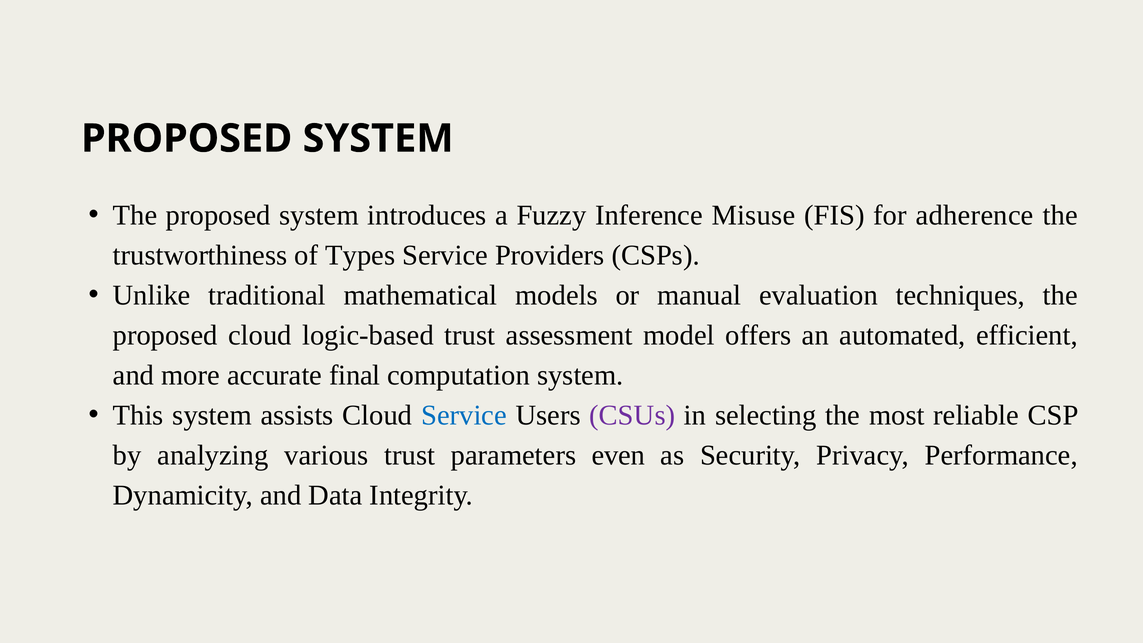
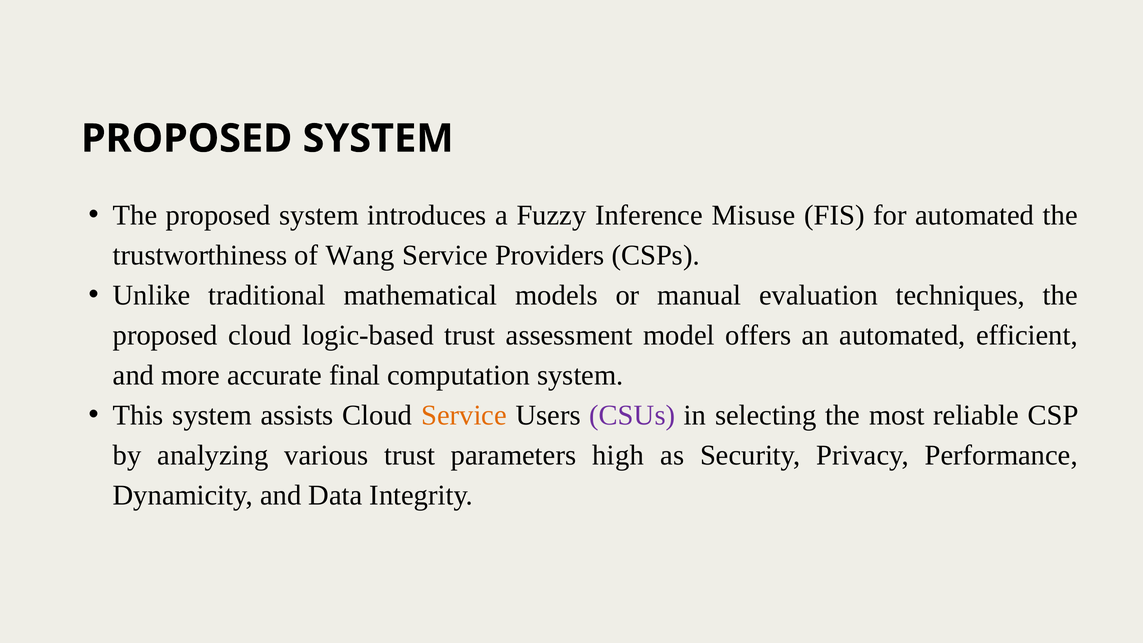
for adherence: adherence -> automated
Types: Types -> Wang
Service at (464, 415) colour: blue -> orange
even: even -> high
